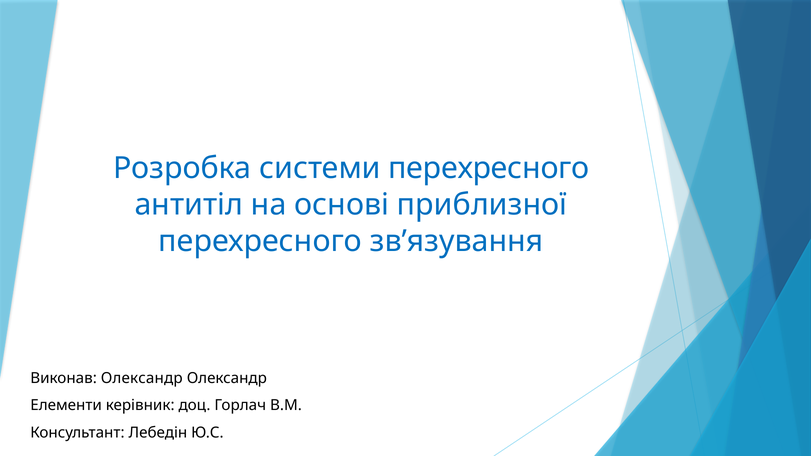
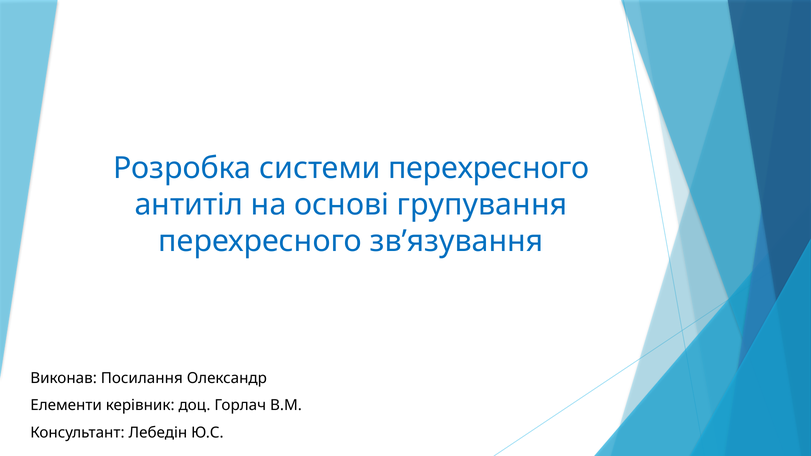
приблизної: приблизної -> групування
Виконав Олександр: Олександр -> Посилання
